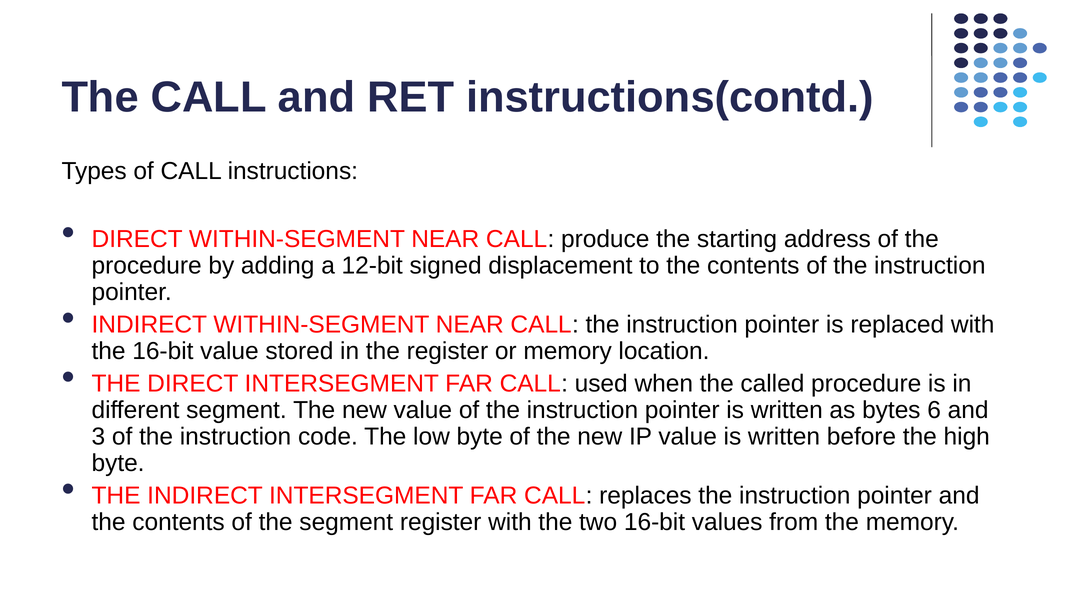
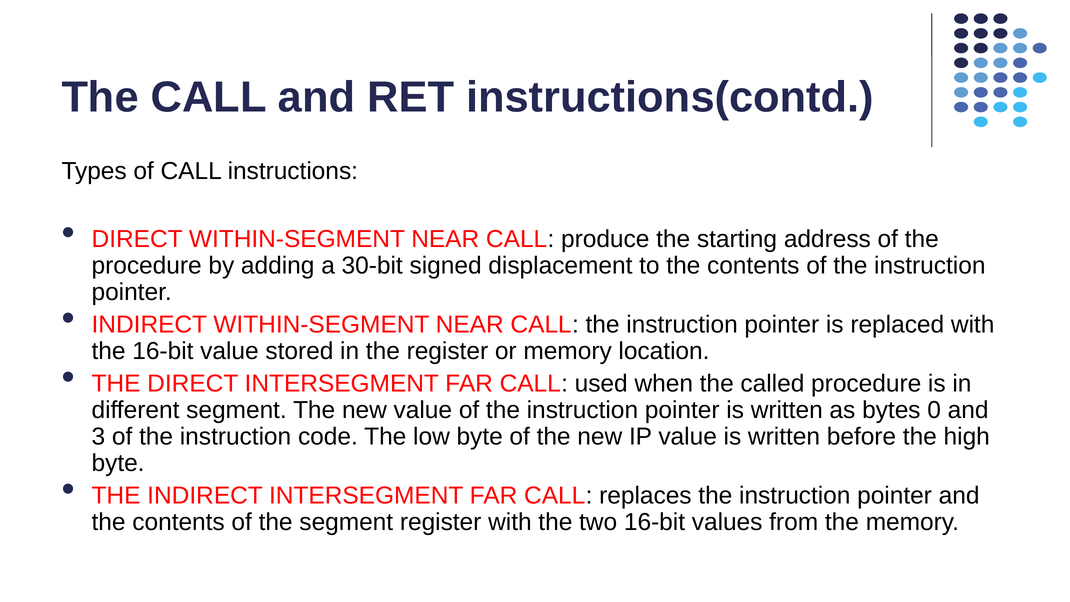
12-bit: 12-bit -> 30-bit
6: 6 -> 0
